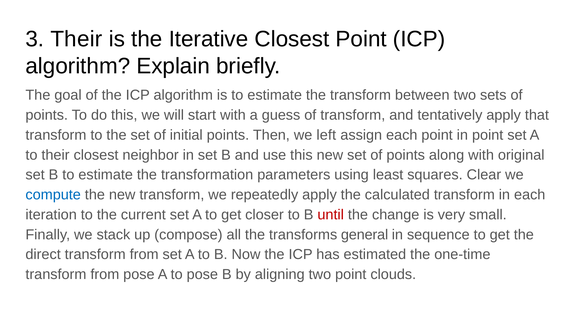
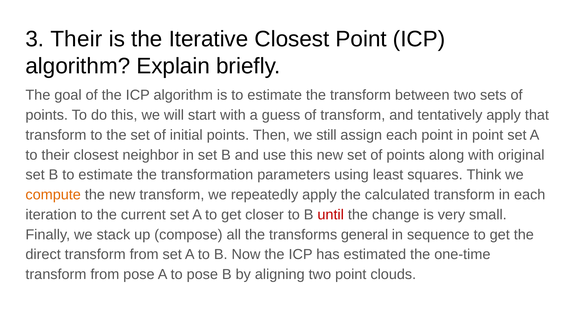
left: left -> still
Clear: Clear -> Think
compute colour: blue -> orange
